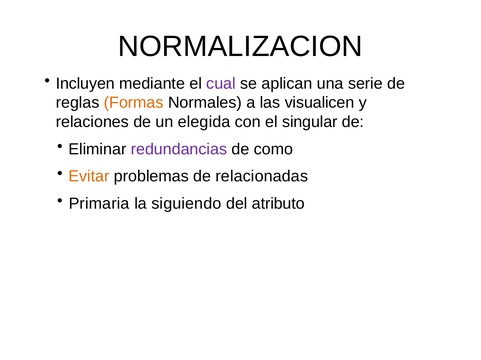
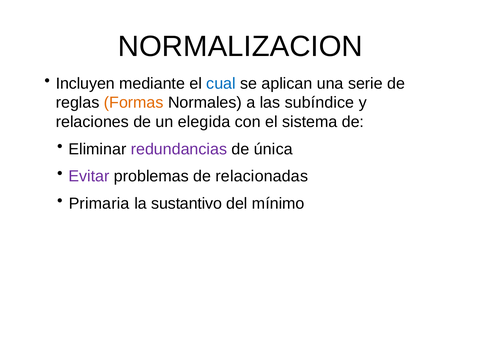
cual colour: purple -> blue
visualicen: visualicen -> subíndice
singular: singular -> sistema
como: como -> única
Evitar colour: orange -> purple
siguiendo: siguiendo -> sustantivo
atributo: atributo -> mínimo
